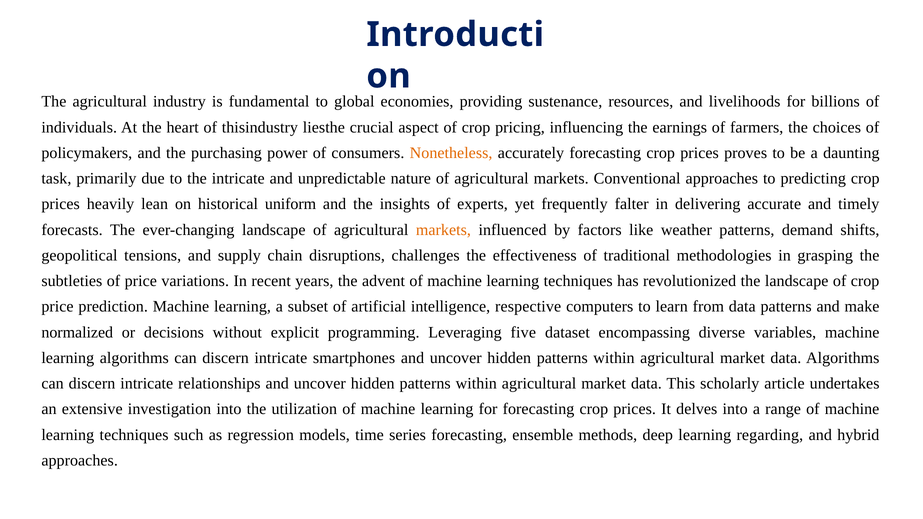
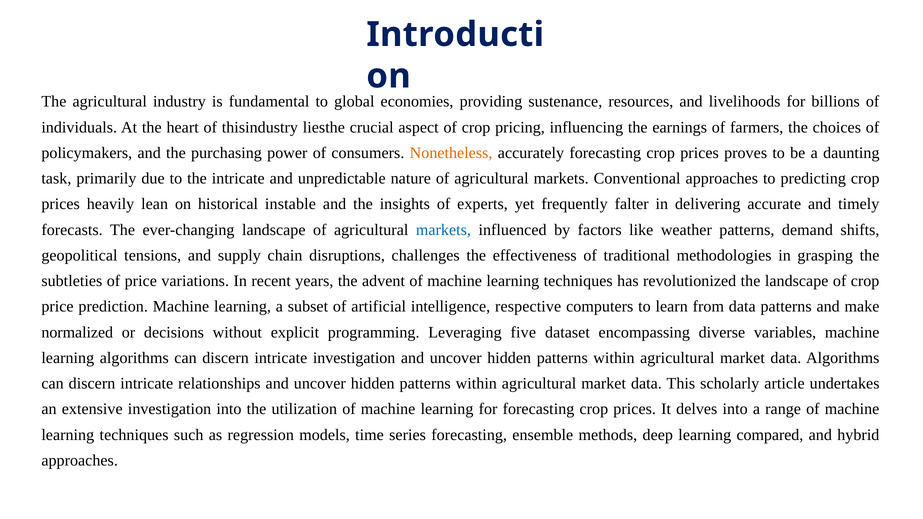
uniform: uniform -> instable
markets at (443, 230) colour: orange -> blue
intricate smartphones: smartphones -> investigation
regarding: regarding -> compared
